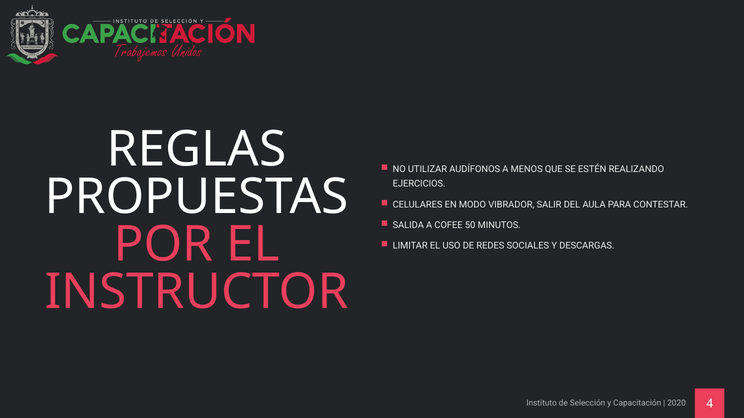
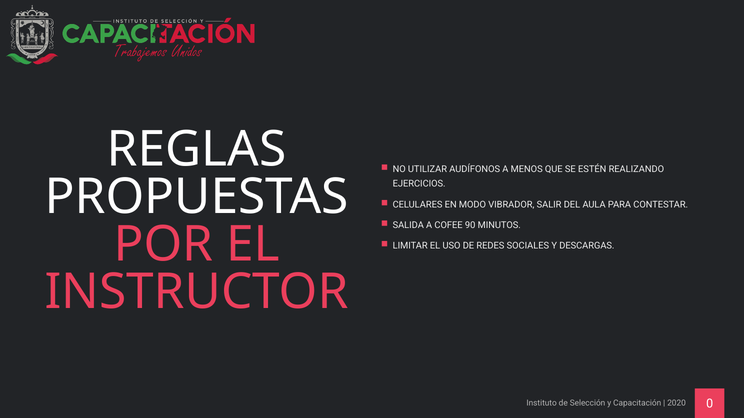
50: 50 -> 90
4: 4 -> 0
